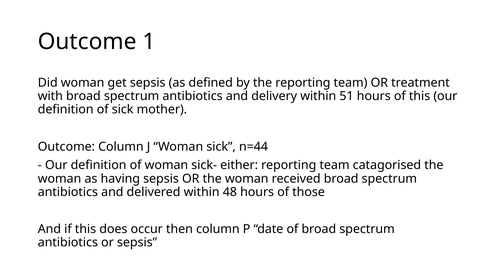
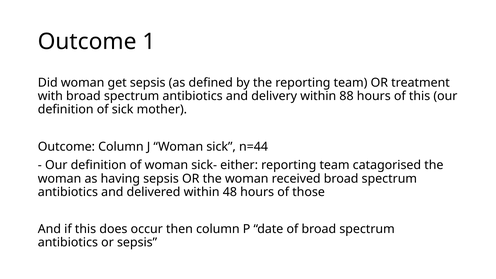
51: 51 -> 88
